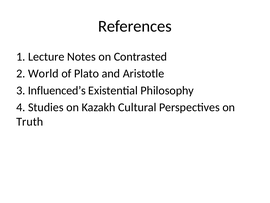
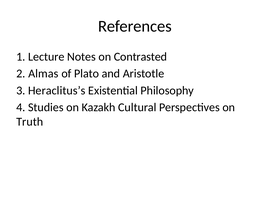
World: World -> Almas
Influenced’s: Influenced’s -> Heraclitus’s
